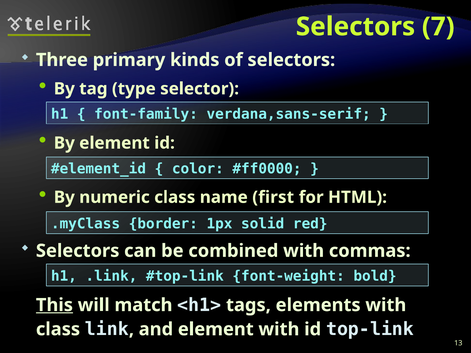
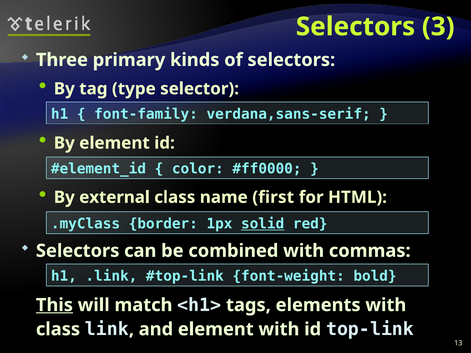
7: 7 -> 3
numeric: numeric -> external
solid underline: none -> present
